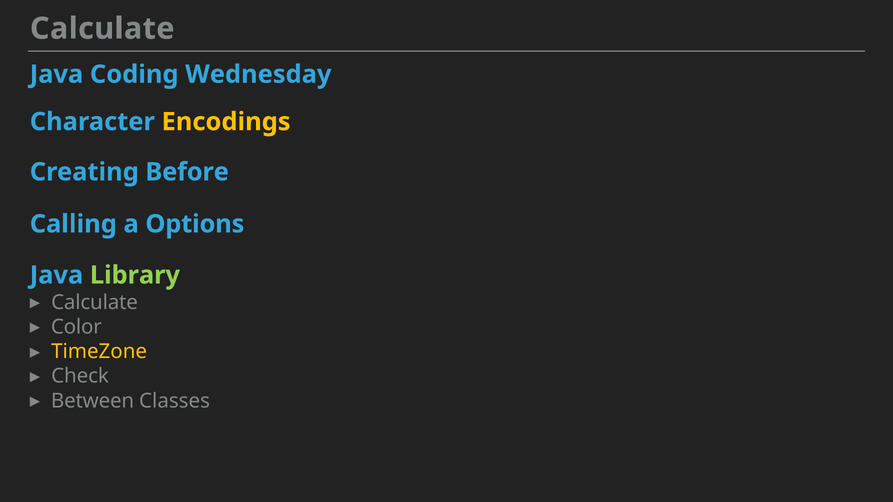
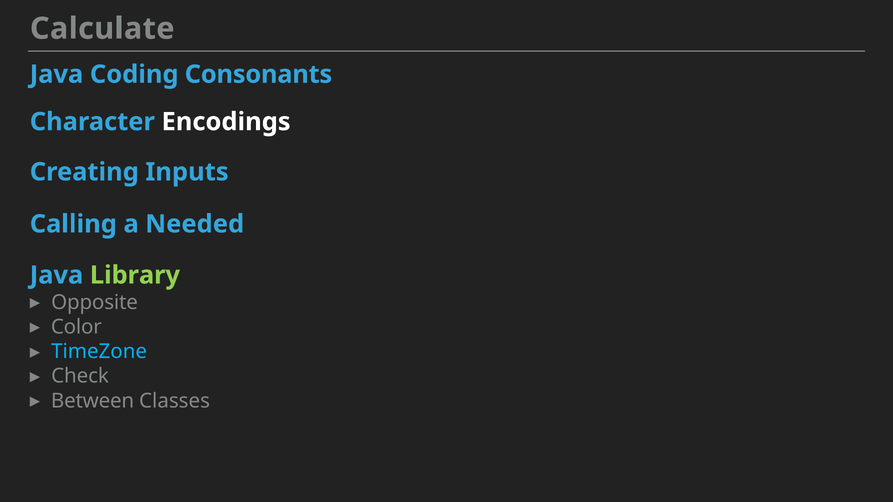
Wednesday: Wednesday -> Consonants
Encodings colour: yellow -> white
Before: Before -> Inputs
Options: Options -> Needed
Calculate at (95, 302): Calculate -> Opposite
TimeZone colour: yellow -> light blue
